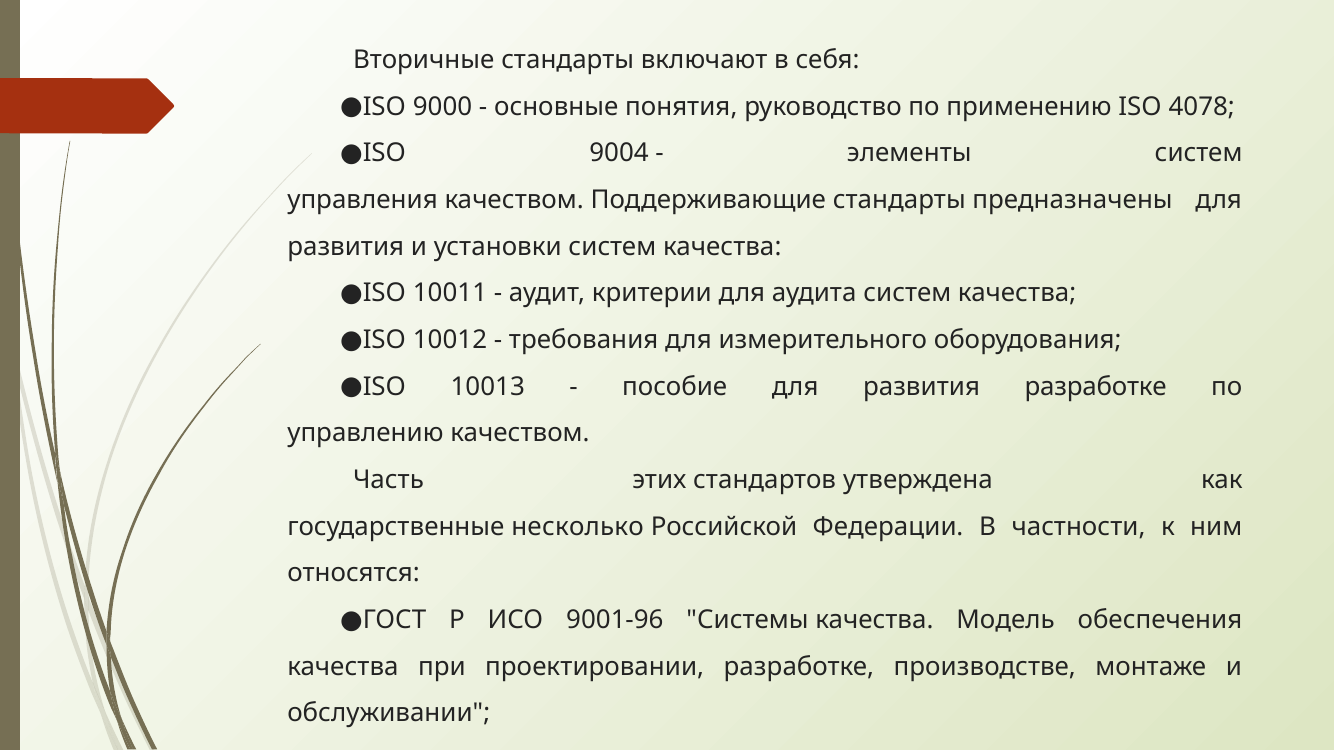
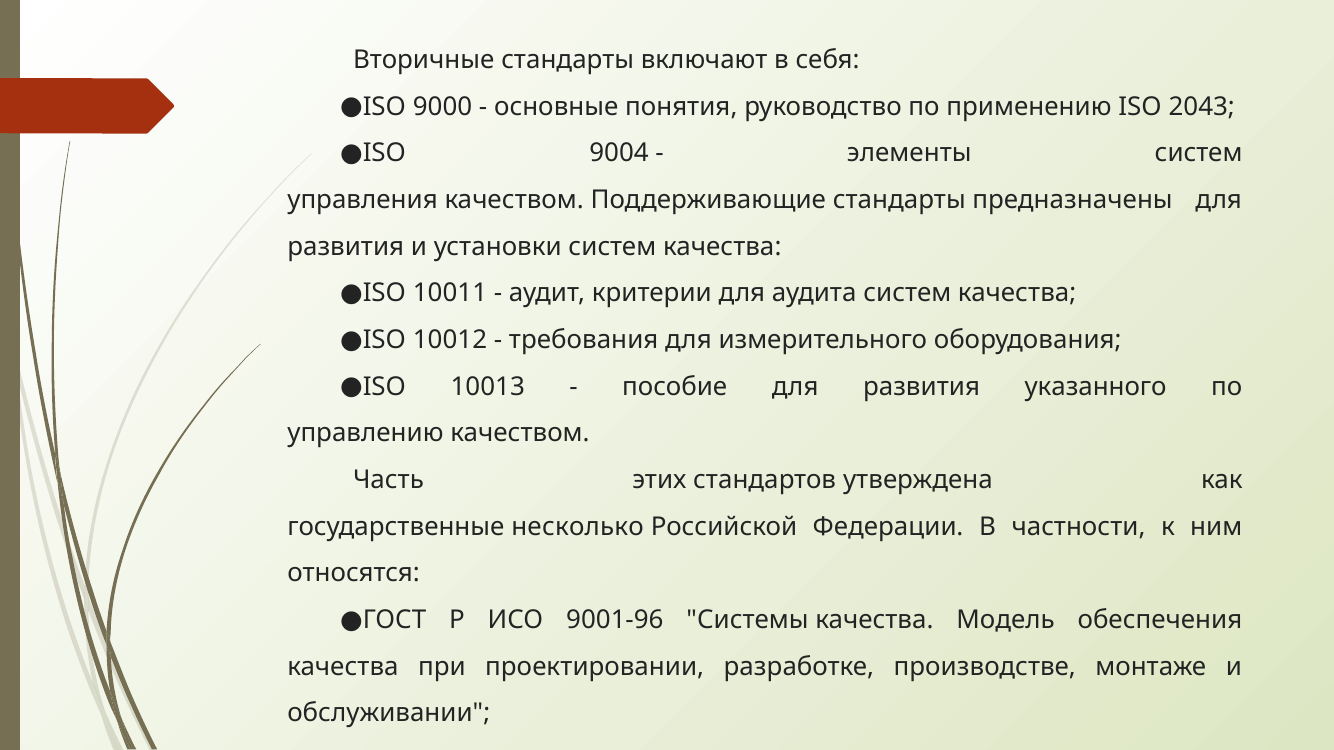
4078: 4078 -> 2043
развития разработке: разработке -> указанного
